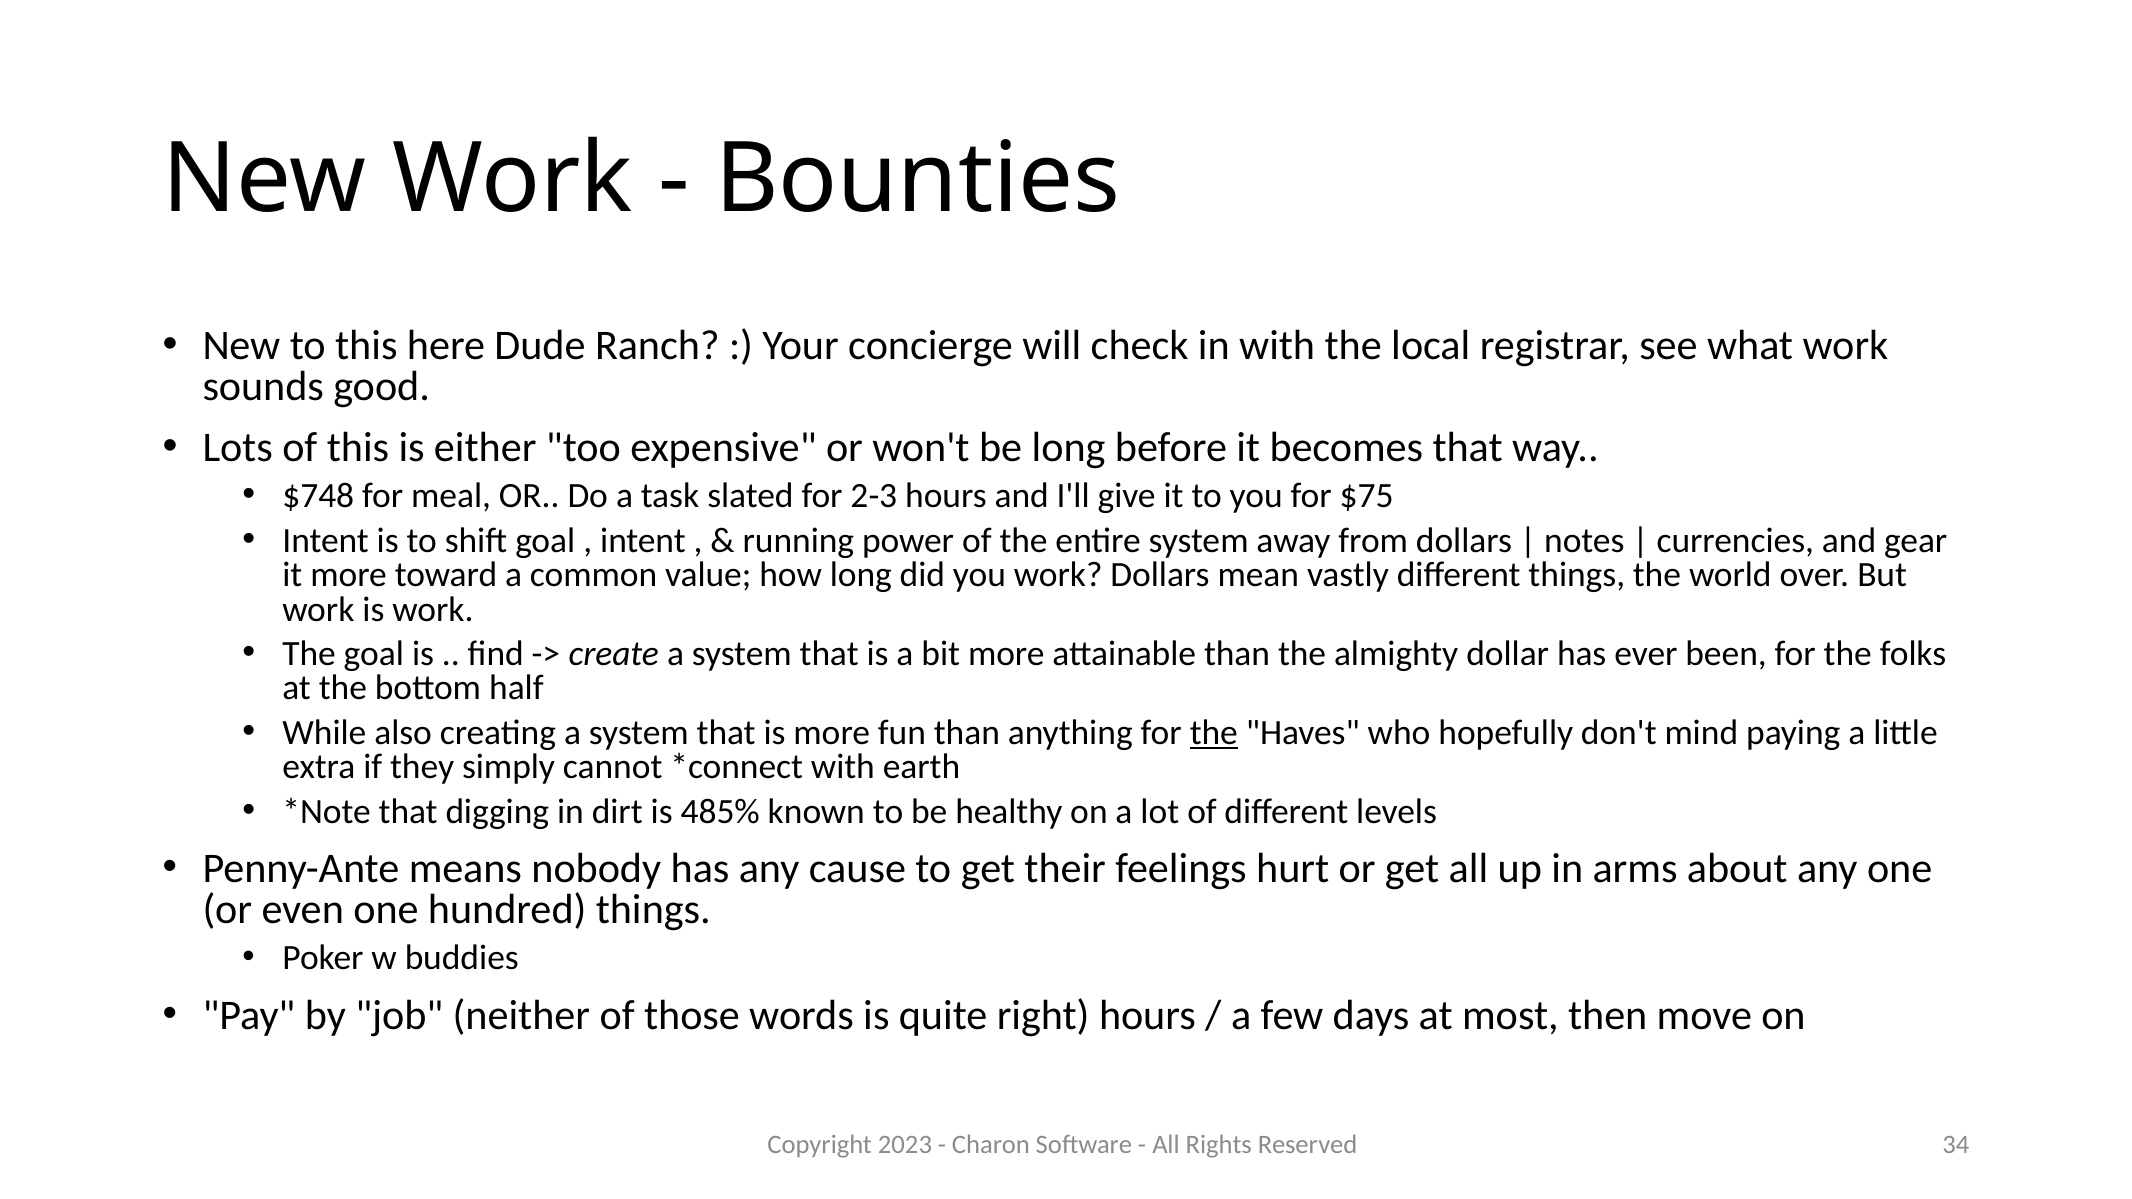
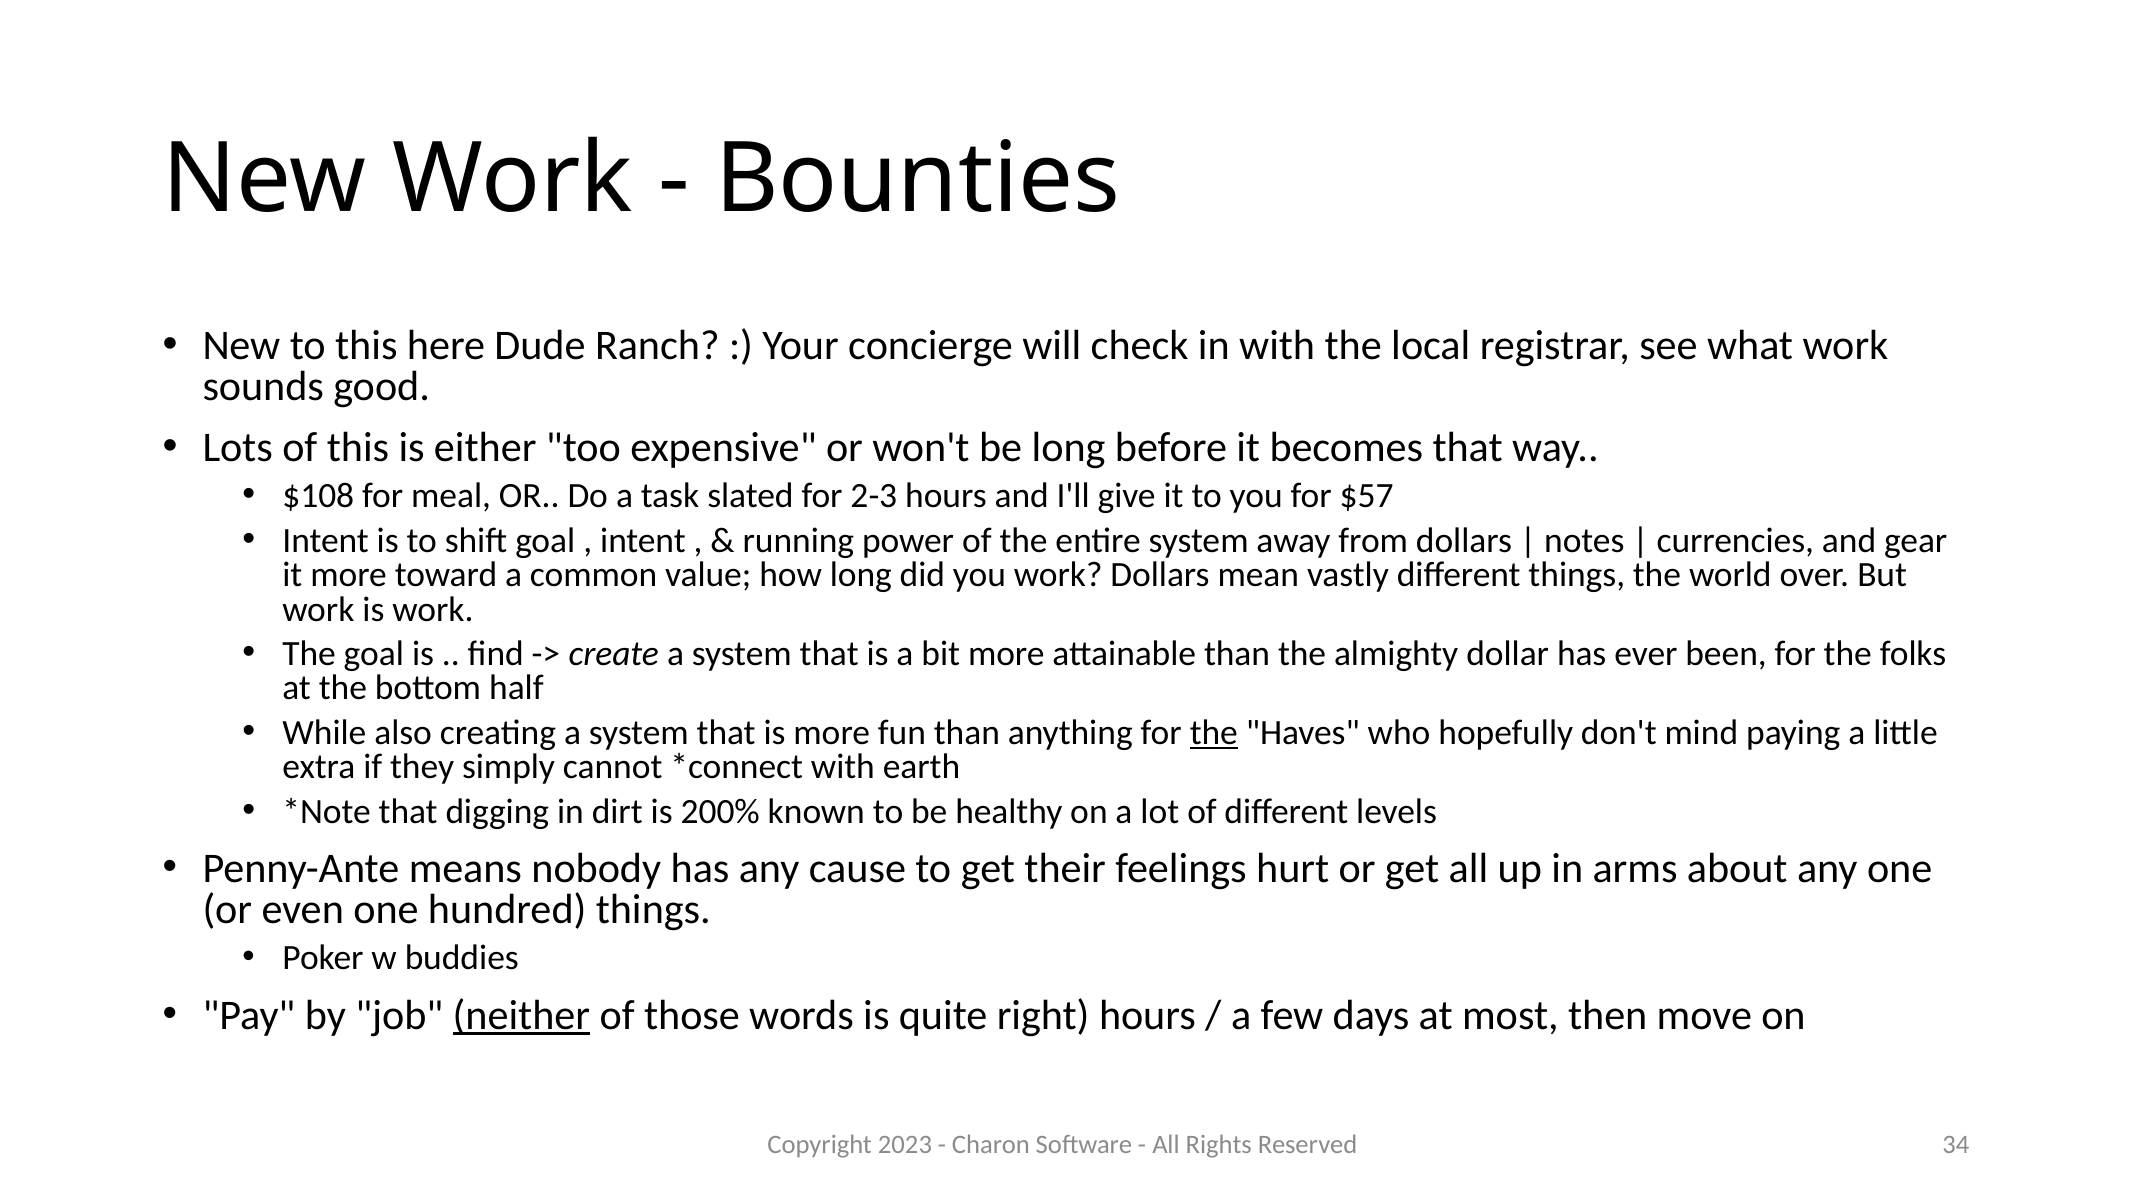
$748: $748 -> $108
$75: $75 -> $57
485%: 485% -> 200%
neither underline: none -> present
